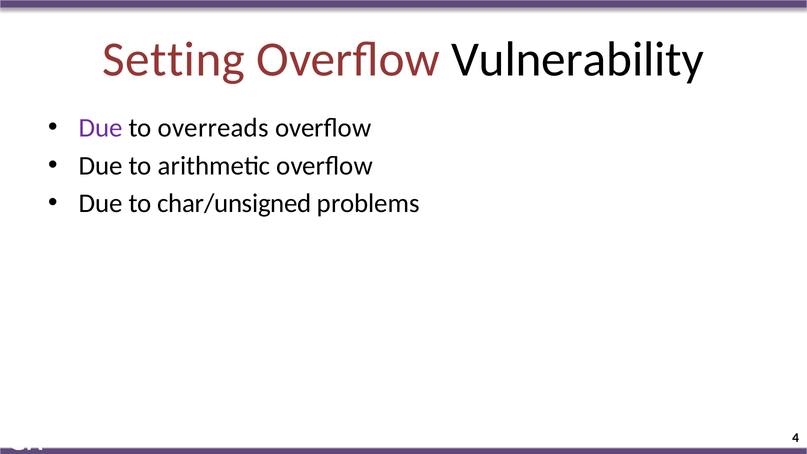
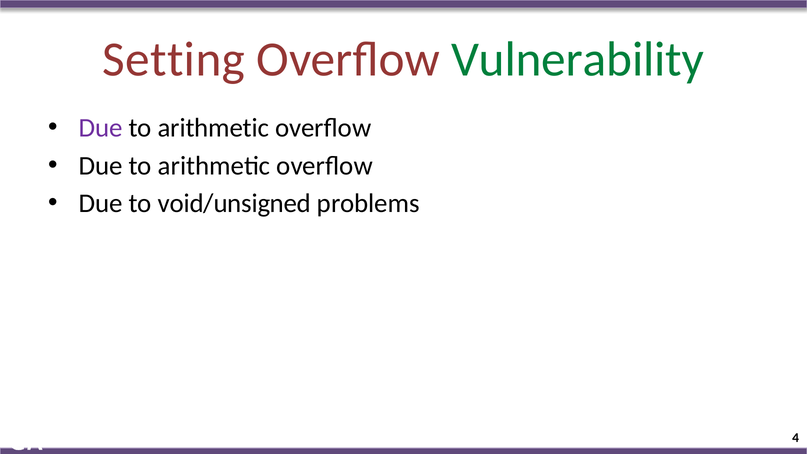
Vulnerability colour: black -> green
overreads at (213, 128): overreads -> arithmetic
char/unsigned: char/unsigned -> void/unsigned
